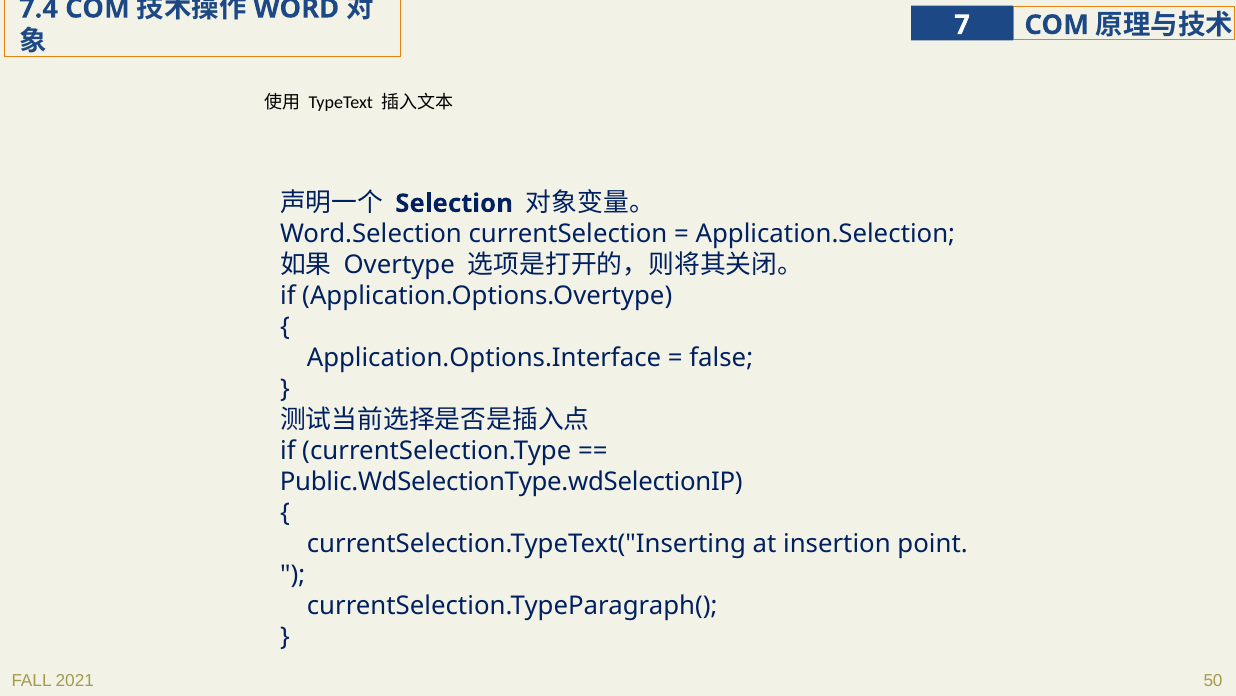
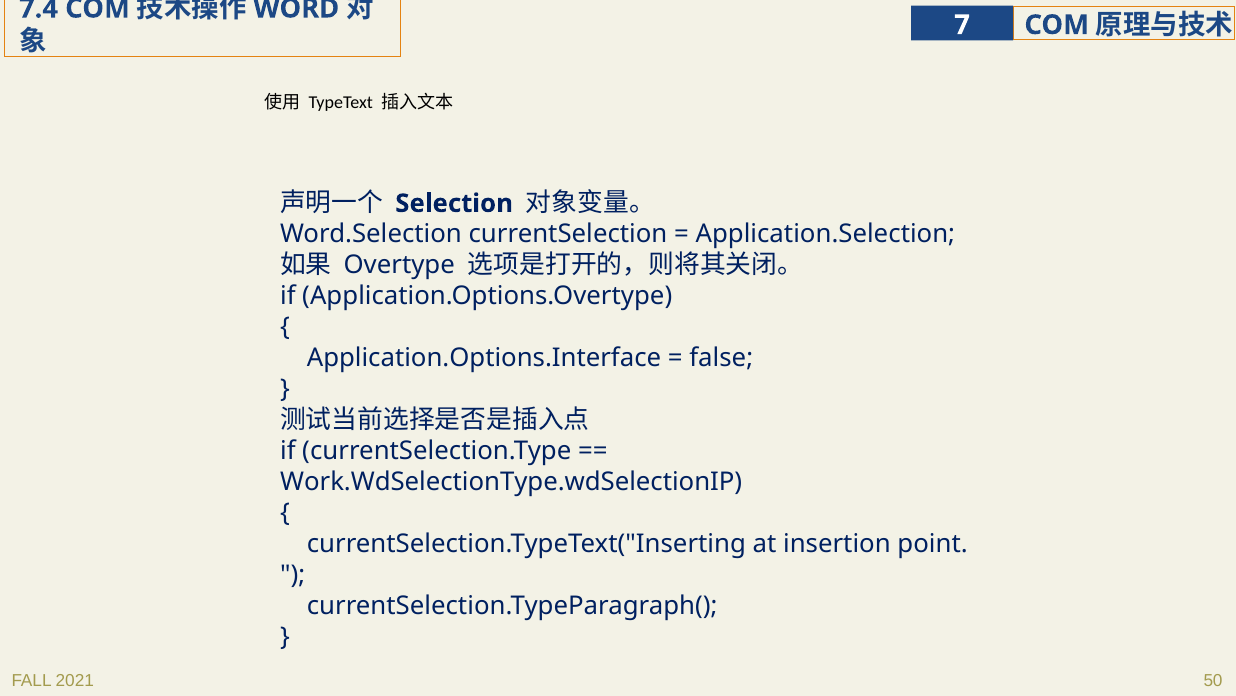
Public.WdSelectionType.wdSelectionIP: Public.WdSelectionType.wdSelectionIP -> Work.WdSelectionType.wdSelectionIP
